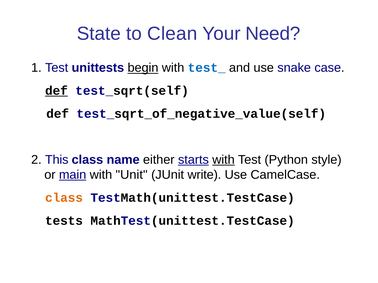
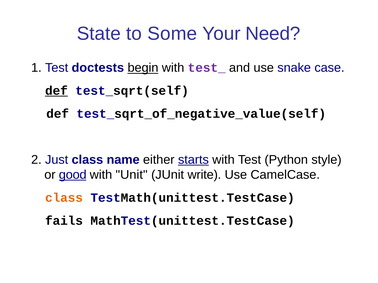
Clean: Clean -> Some
unittests: unittests -> doctests
test_ colour: blue -> purple
This: This -> Just
with at (223, 160) underline: present -> none
main: main -> good
tests: tests -> fails
